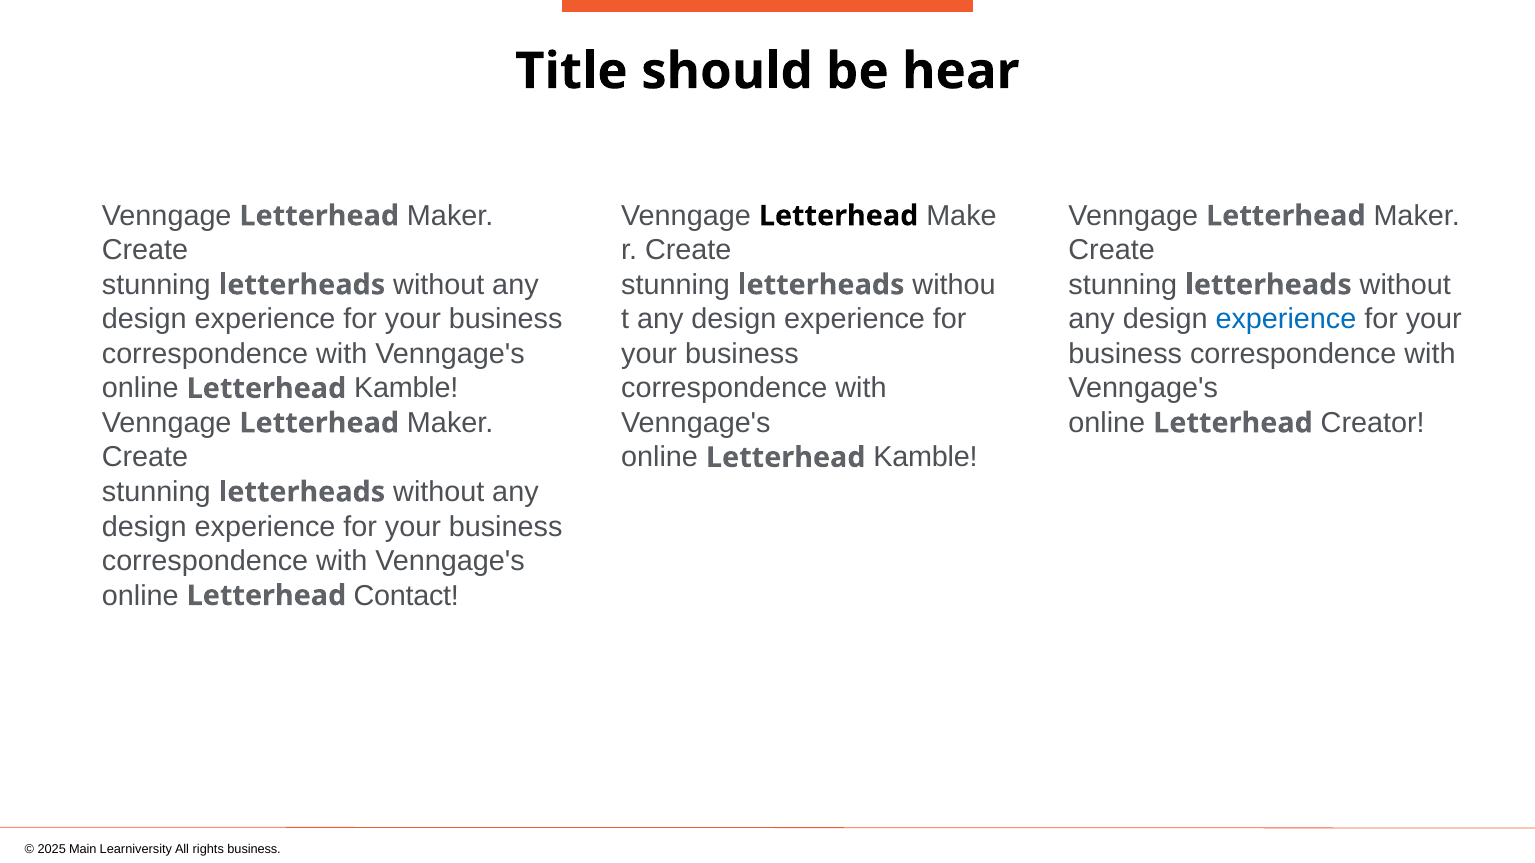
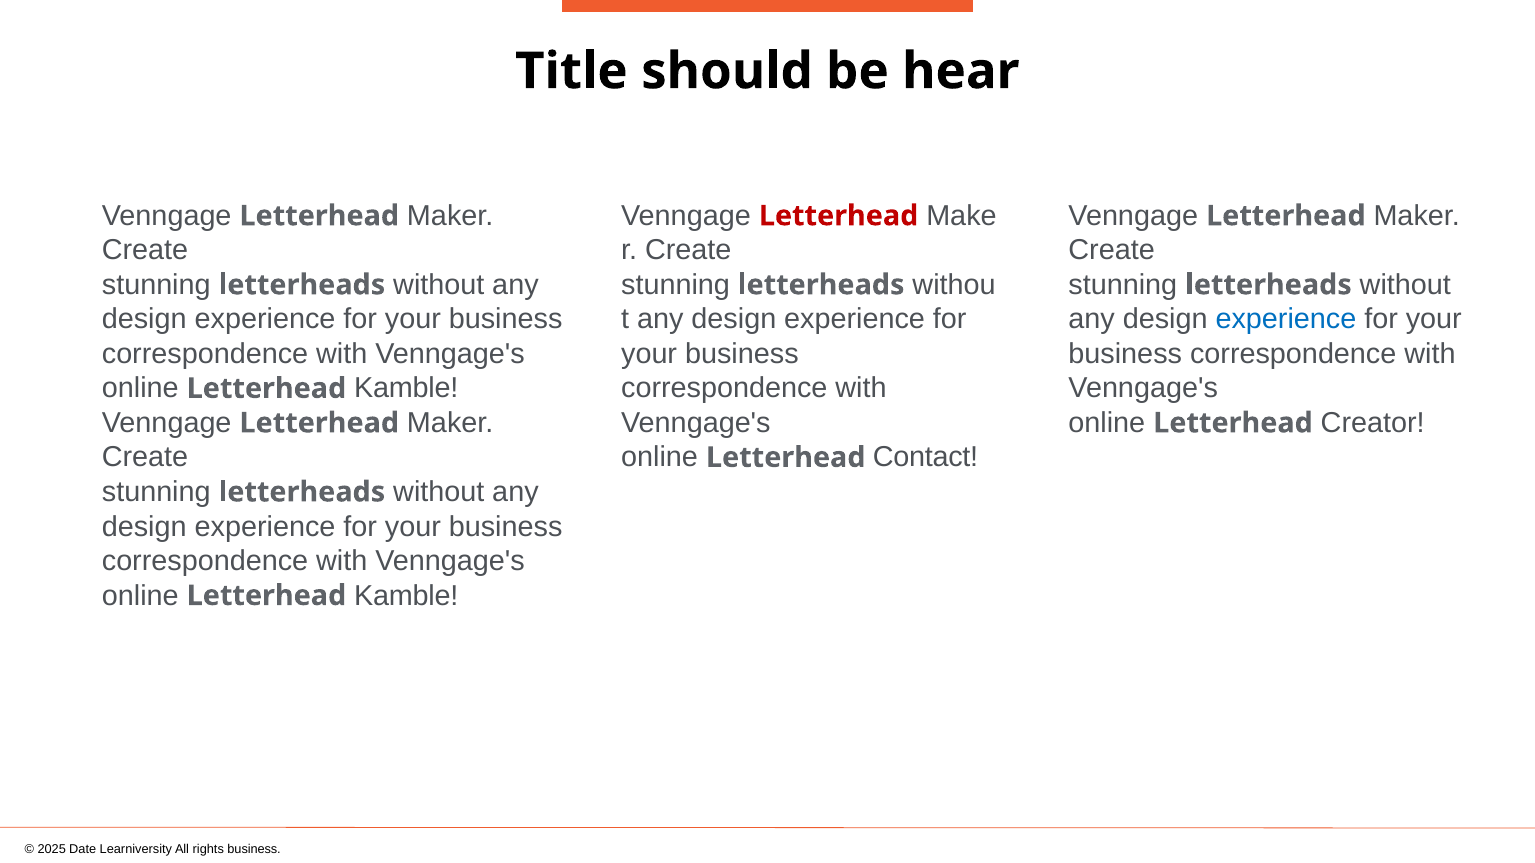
Letterhead at (839, 216) colour: black -> red
Kamble at (926, 458): Kamble -> Contact
Contact at (406, 596): Contact -> Kamble
Main: Main -> Date
